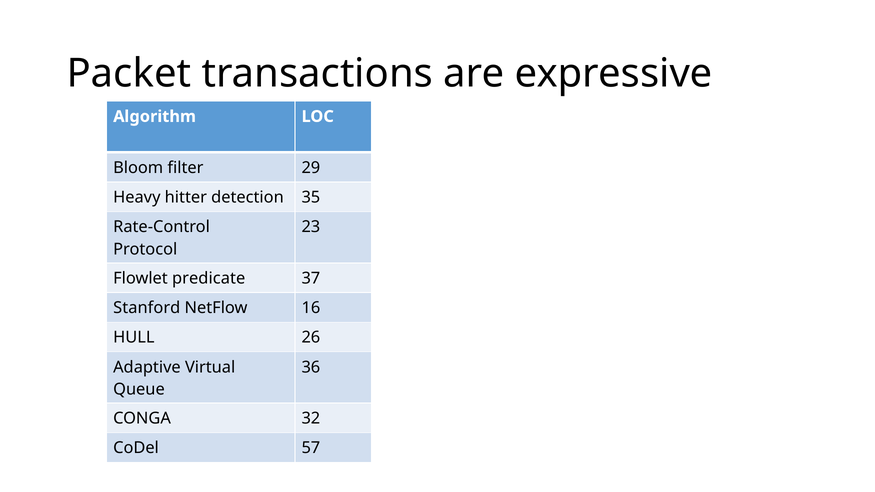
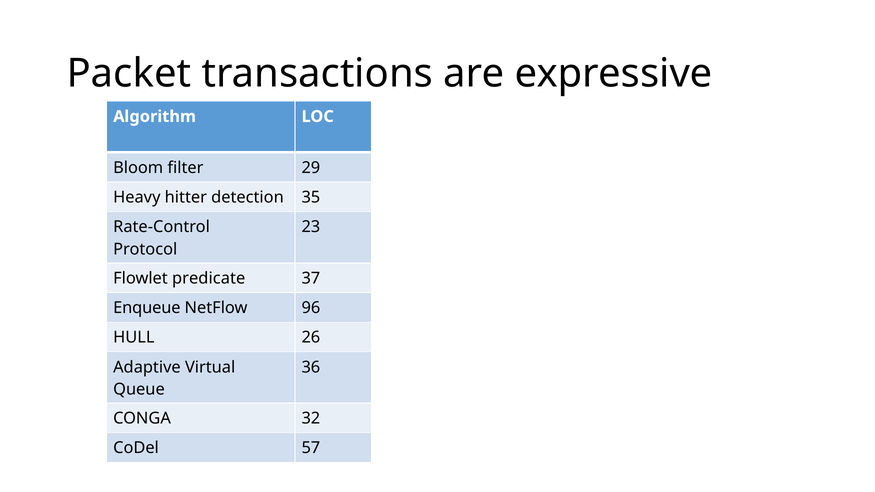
Stanford: Stanford -> Enqueue
16: 16 -> 96
